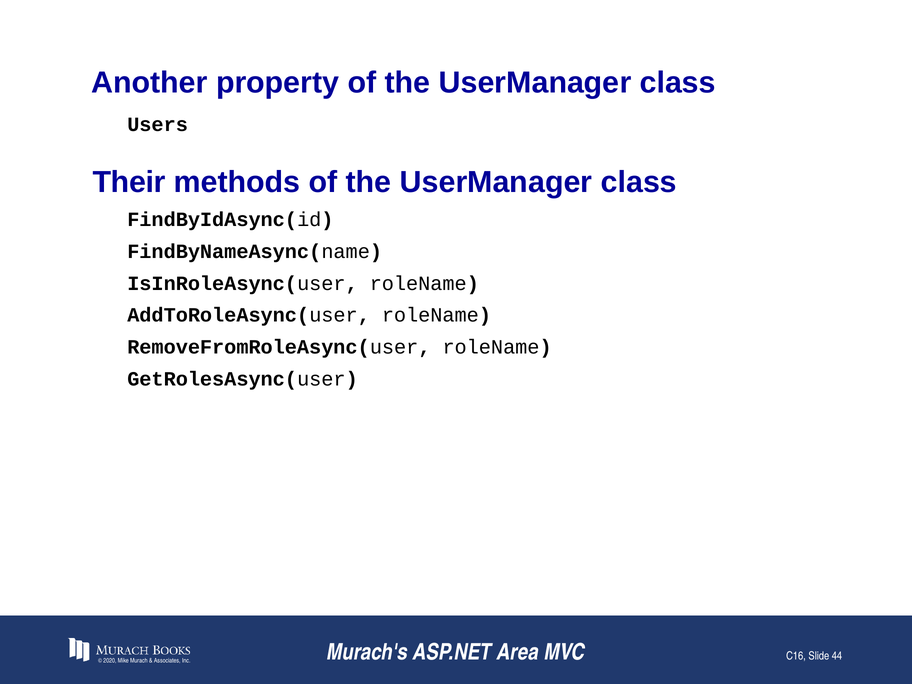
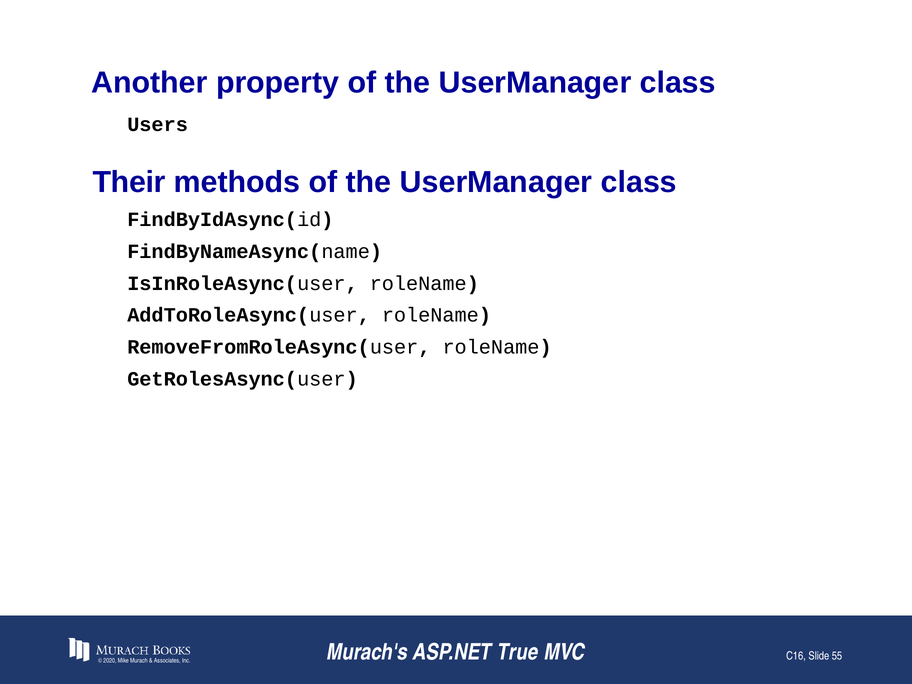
Area: Area -> True
44: 44 -> 55
